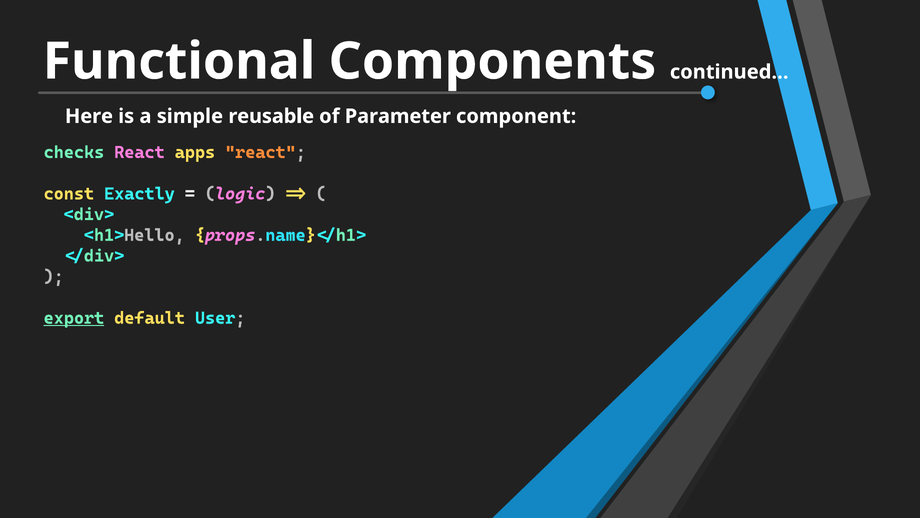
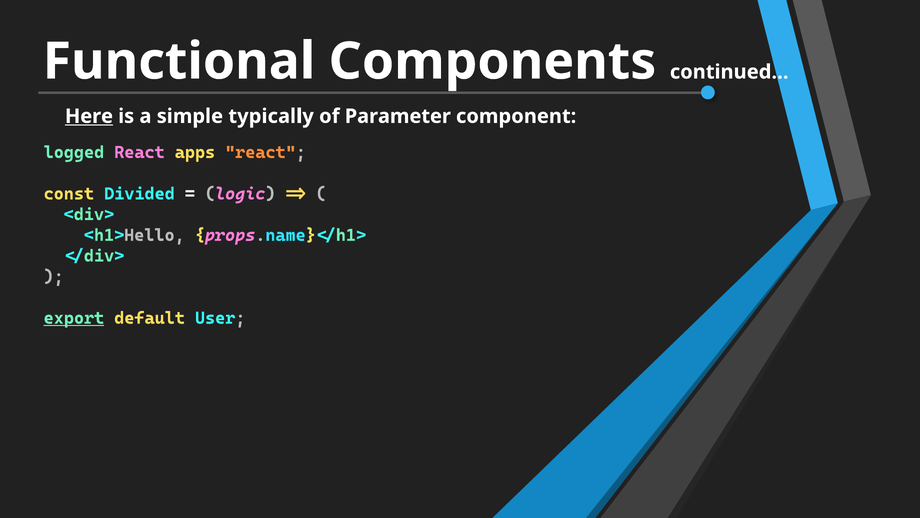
Here underline: none -> present
reusable: reusable -> typically
checks: checks -> logged
Exactly: Exactly -> Divided
